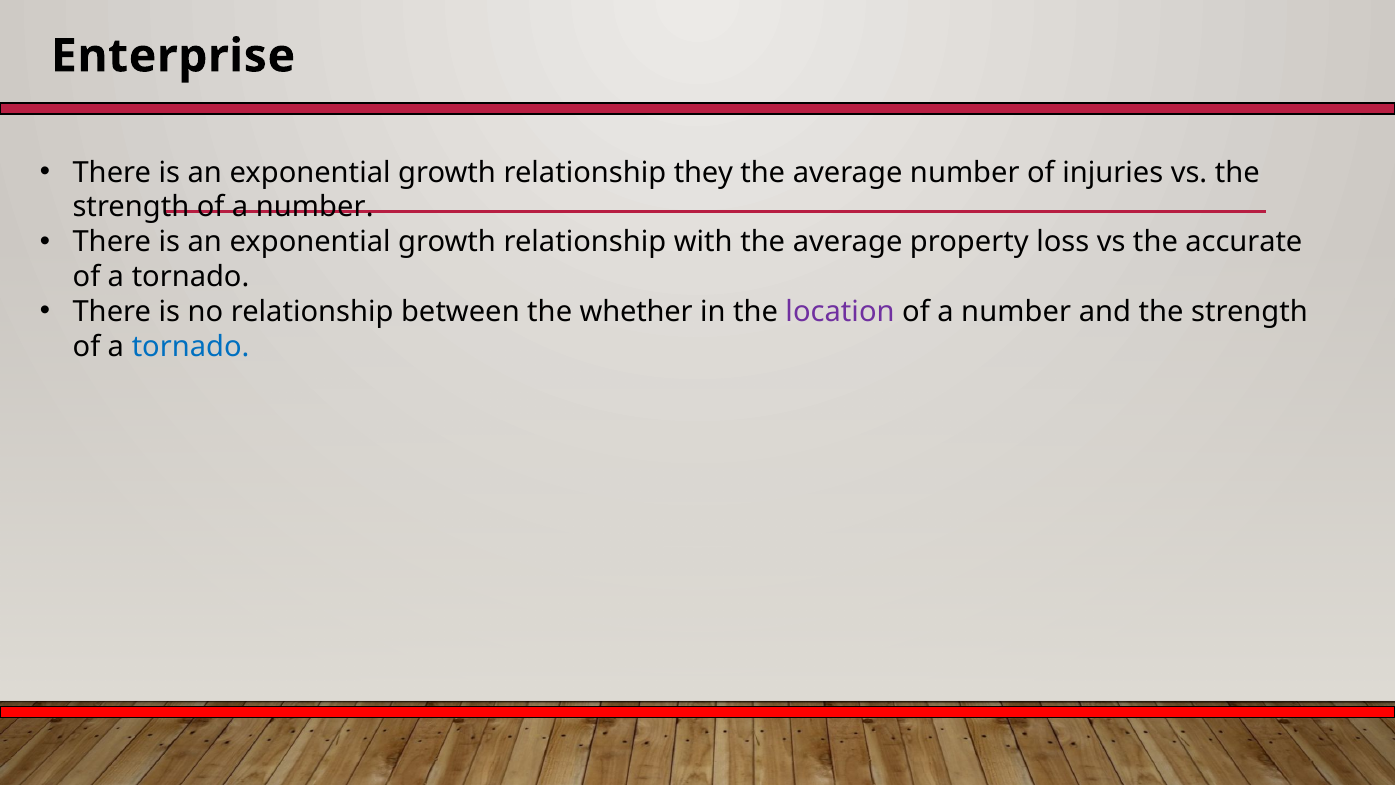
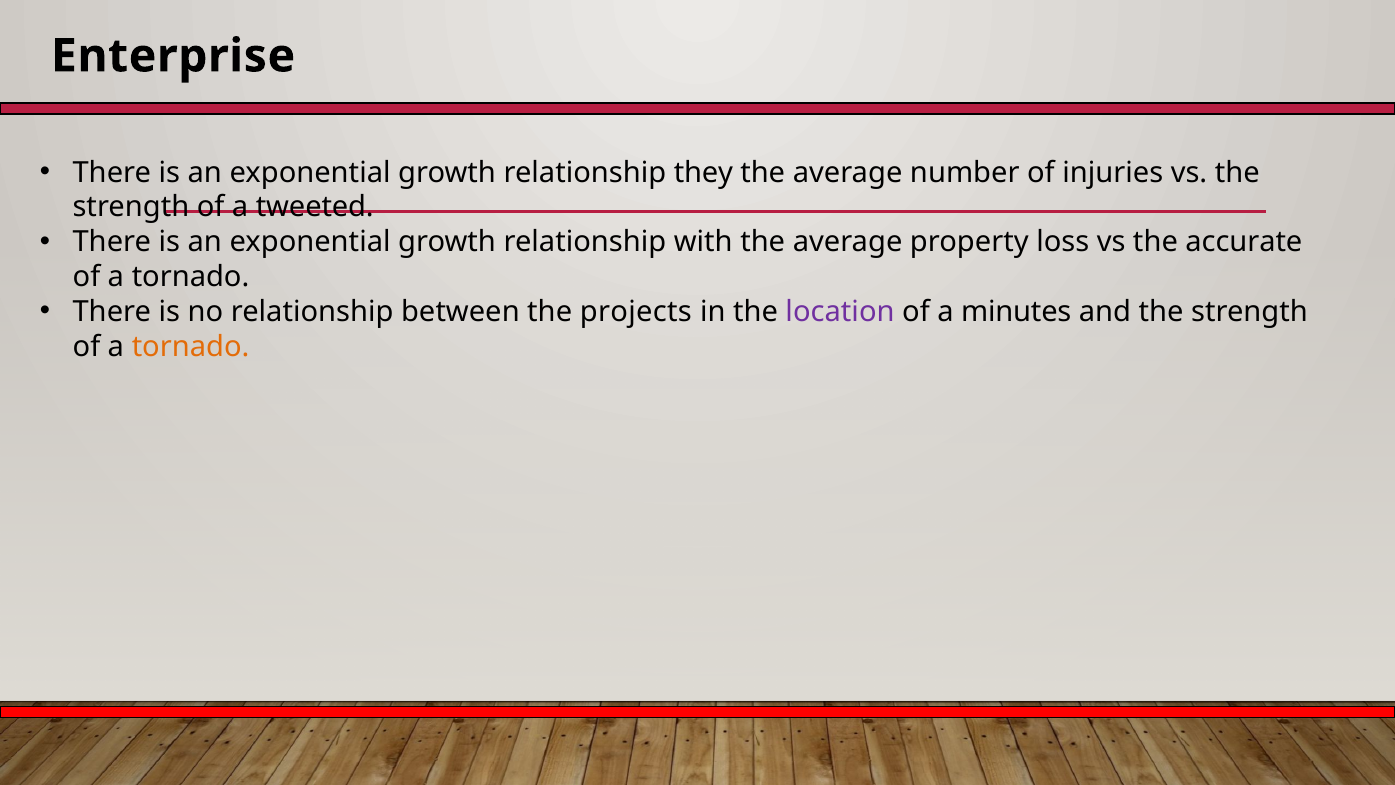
strength of a number: number -> tweeted
whether: whether -> projects
number at (1016, 312): number -> minutes
tornado at (191, 347) colour: blue -> orange
